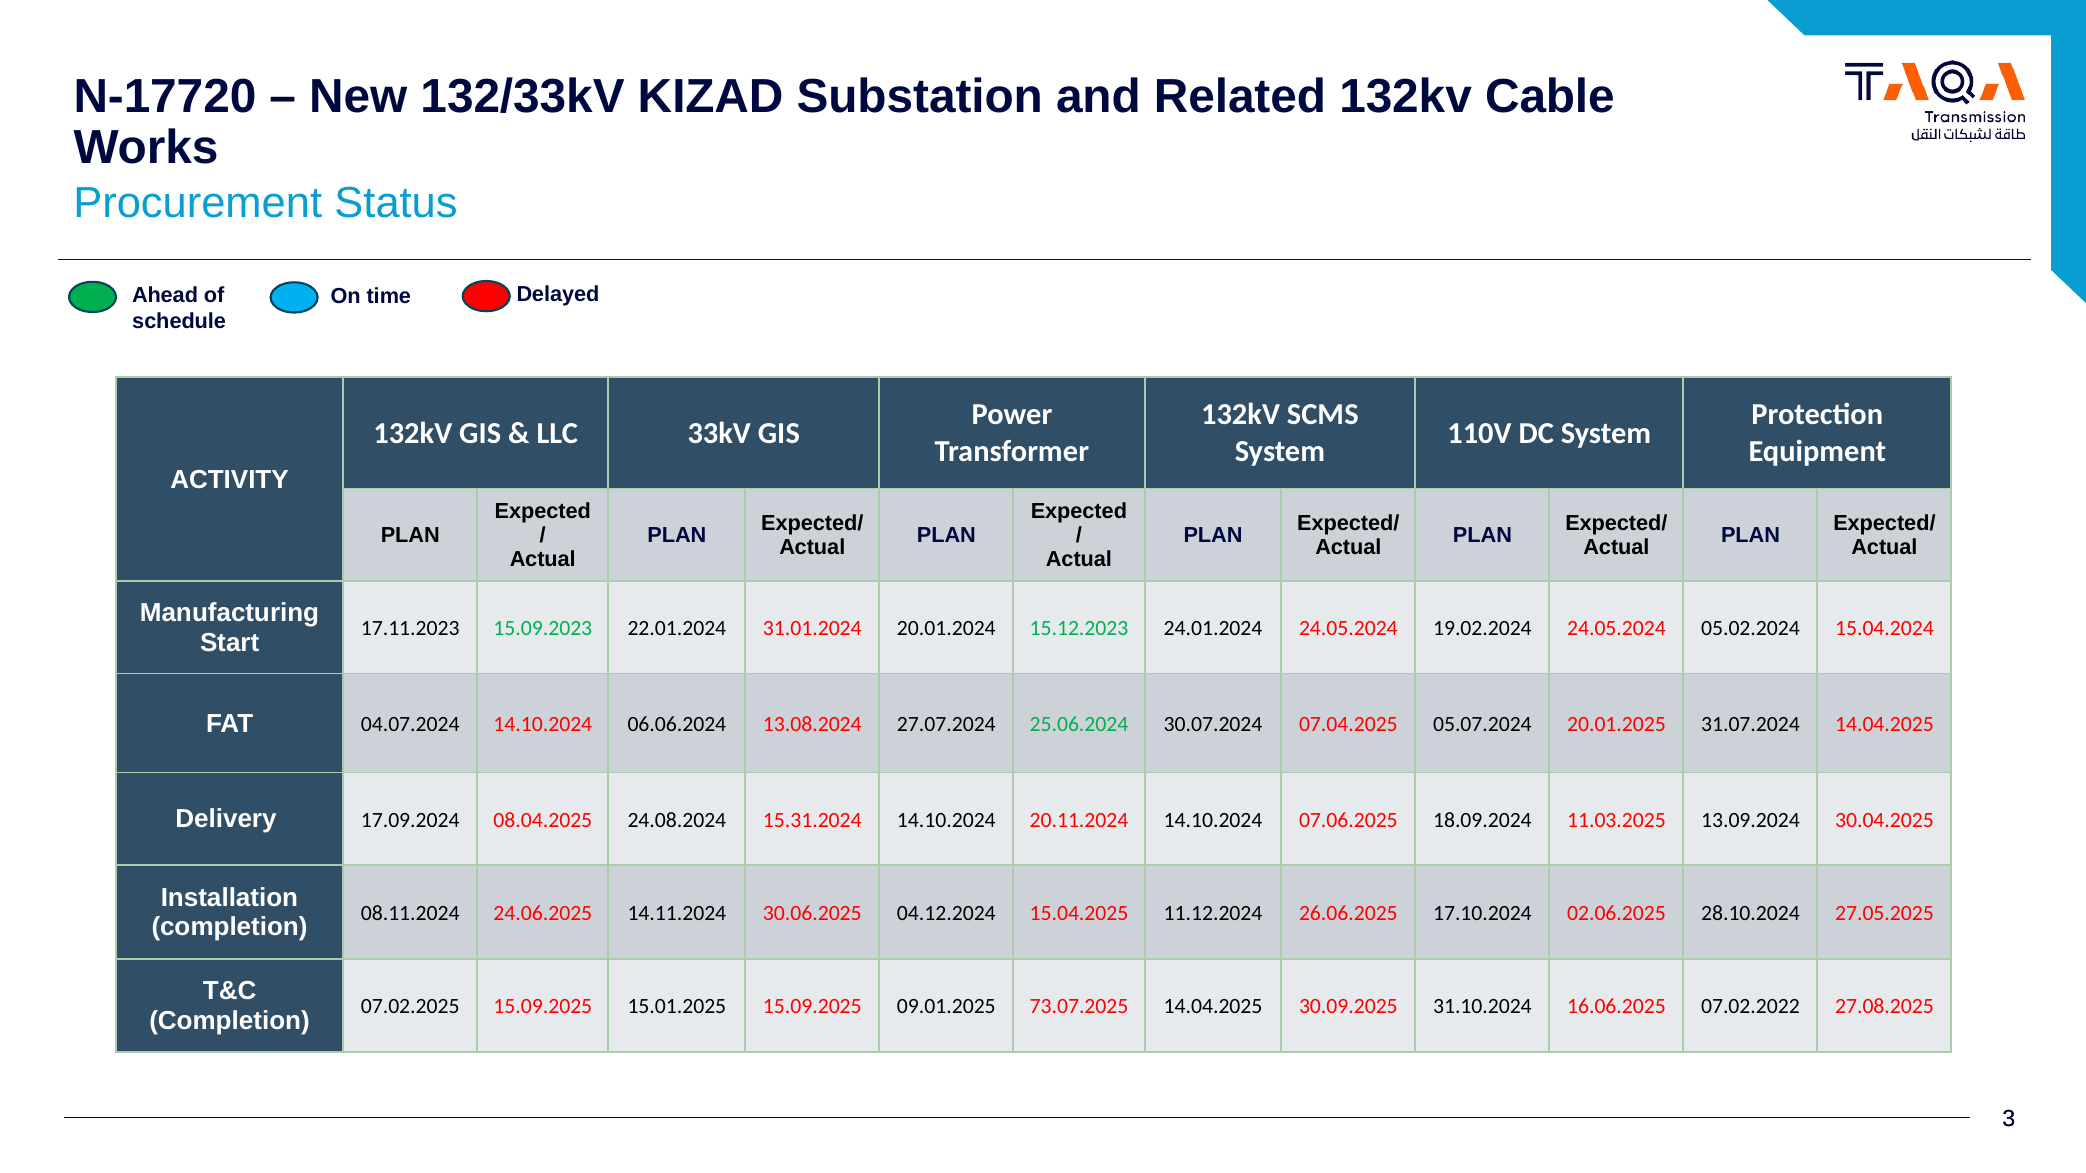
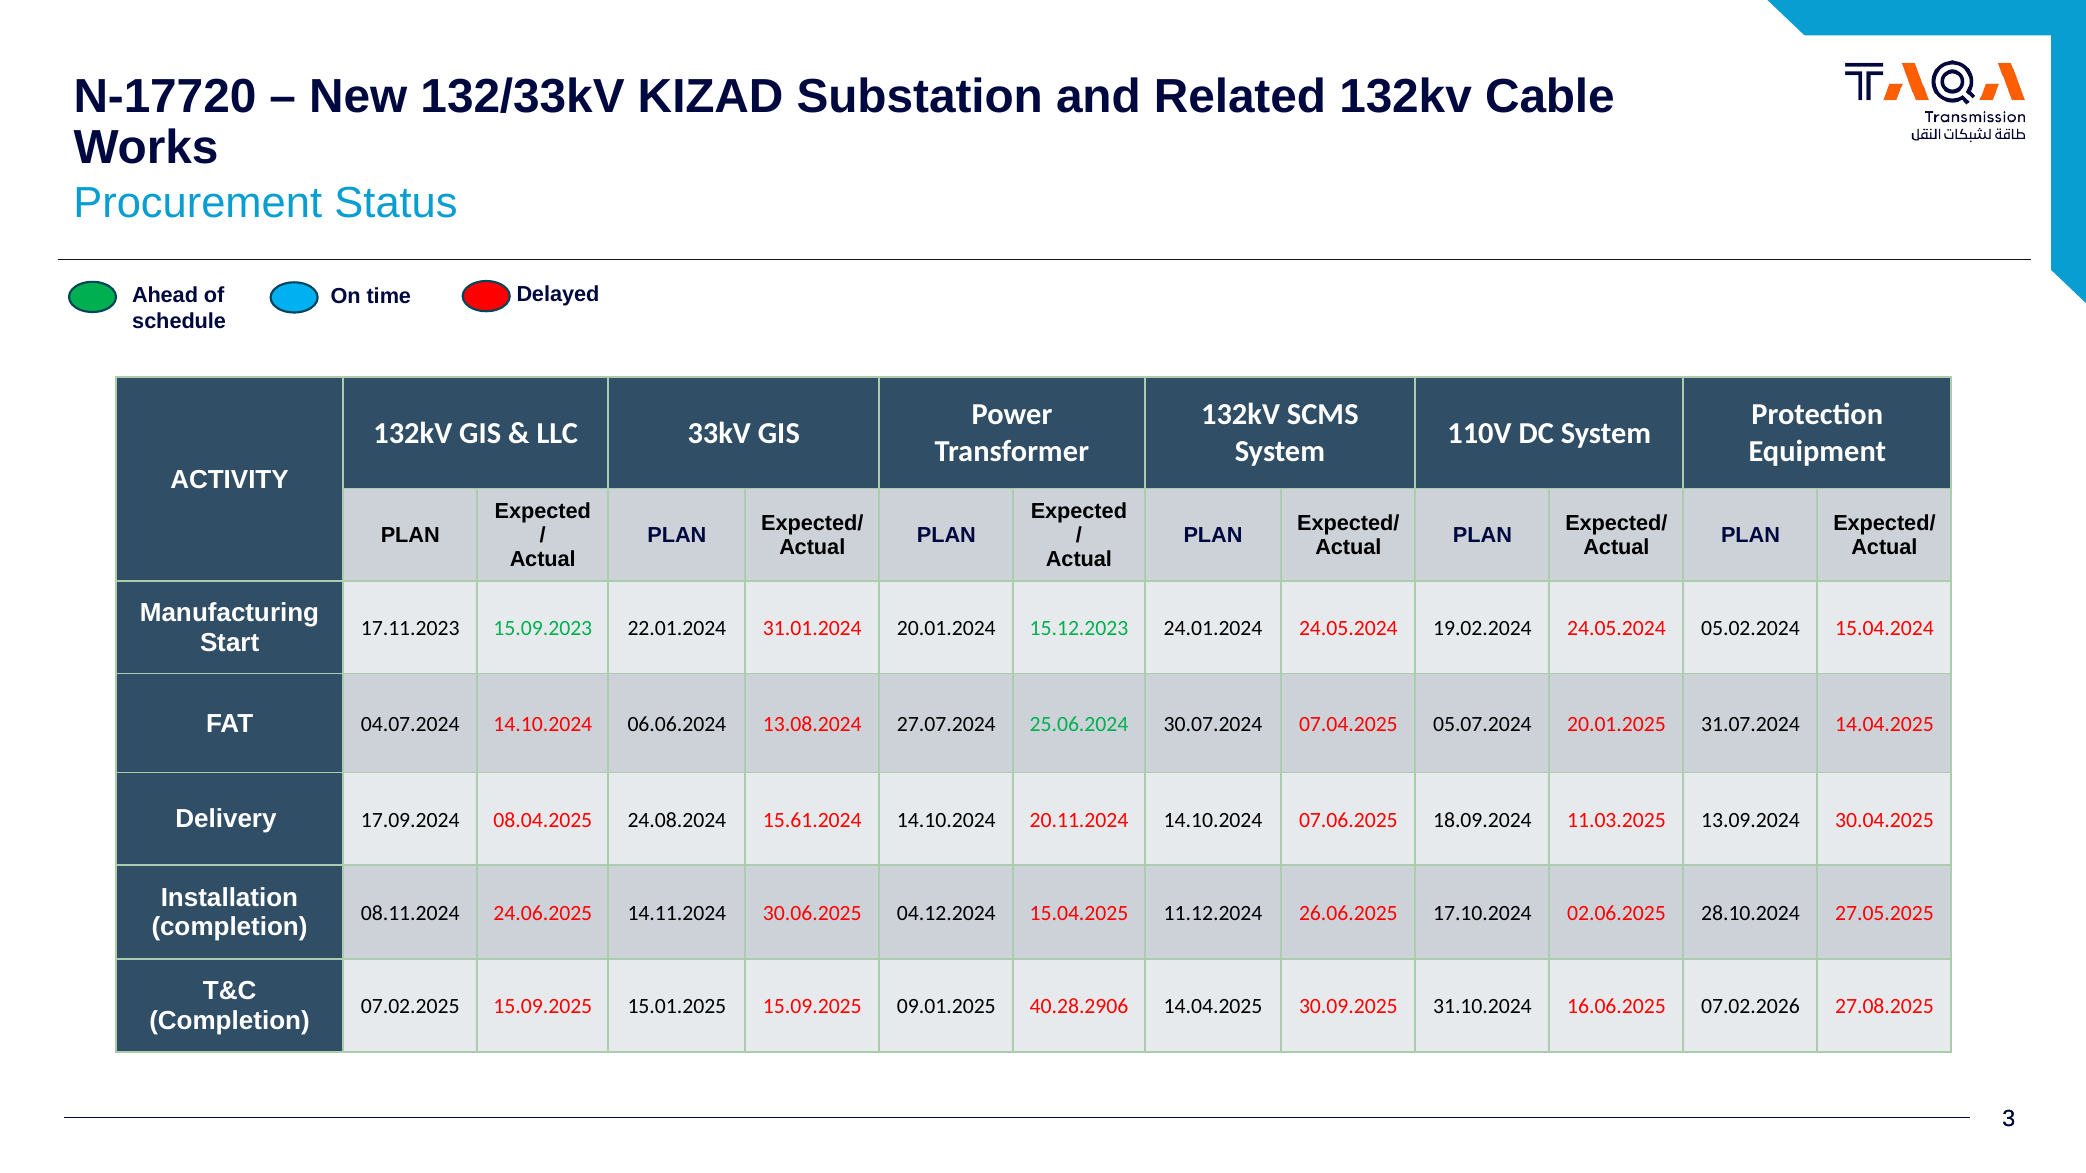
15.31.2024: 15.31.2024 -> 15.61.2024
73.07.2025: 73.07.2025 -> 40.28.2906
07.02.2022: 07.02.2022 -> 07.02.2026
